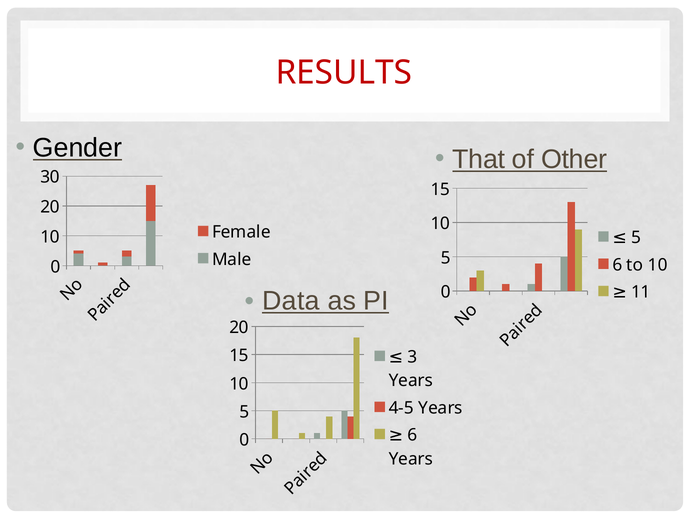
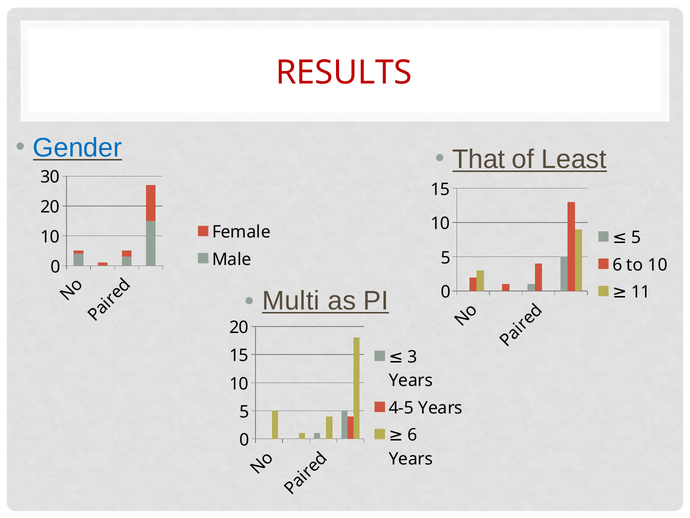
Gender colour: black -> blue
Other: Other -> Least
Data: Data -> Multi
